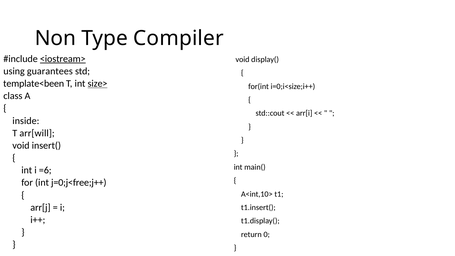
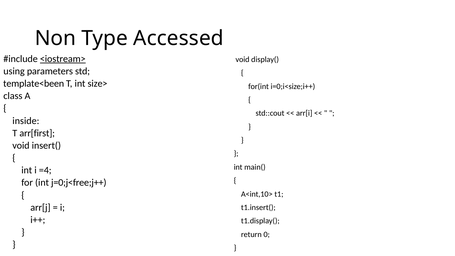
Compiler: Compiler -> Accessed
guarantees: guarantees -> parameters
size> underline: present -> none
arr[will: arr[will -> arr[first
=6: =6 -> =4
